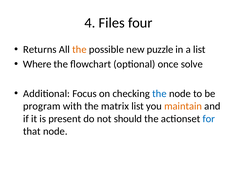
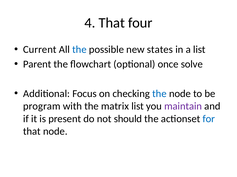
4 Files: Files -> That
Returns: Returns -> Current
the at (79, 50) colour: orange -> blue
puzzle: puzzle -> states
Where: Where -> Parent
maintain colour: orange -> purple
